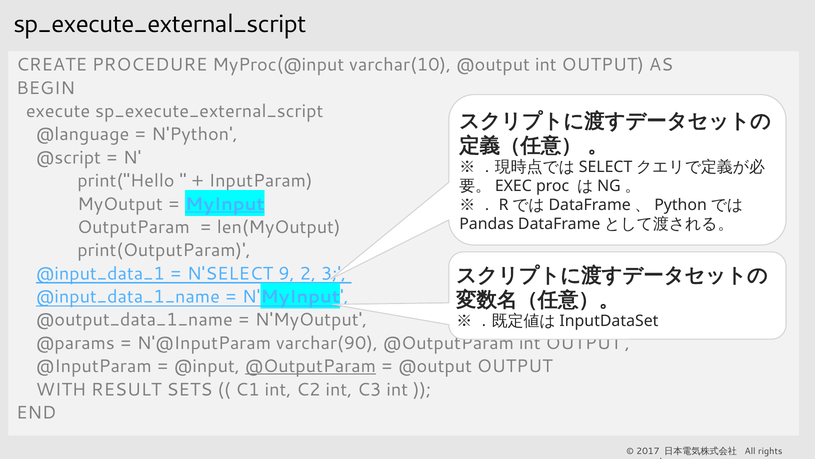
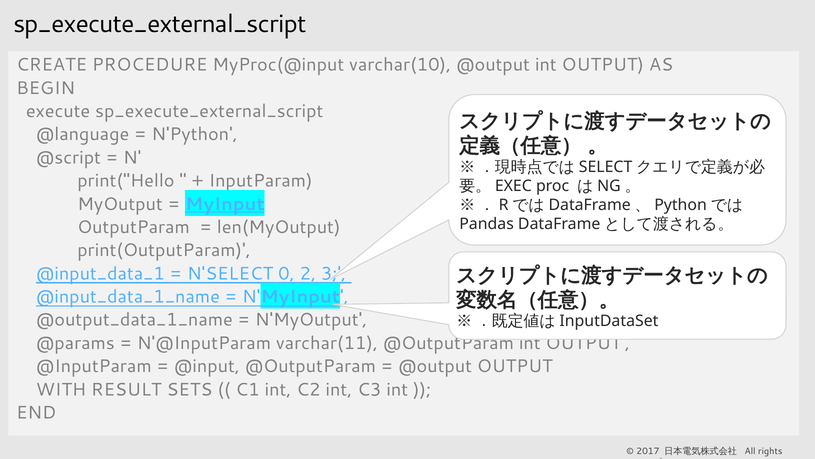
9: 9 -> 0
varchar(90: varchar(90 -> varchar(11
@OutputParam at (310, 366) underline: present -> none
